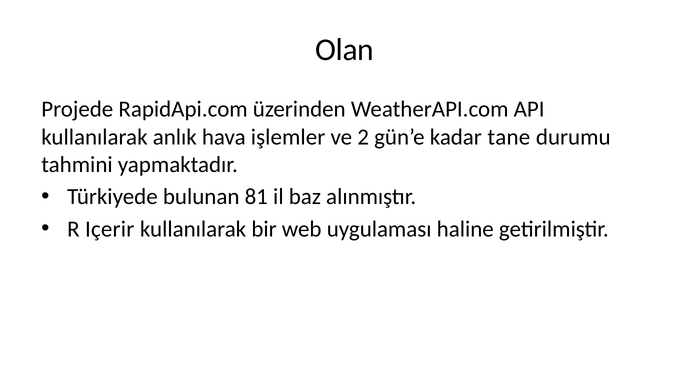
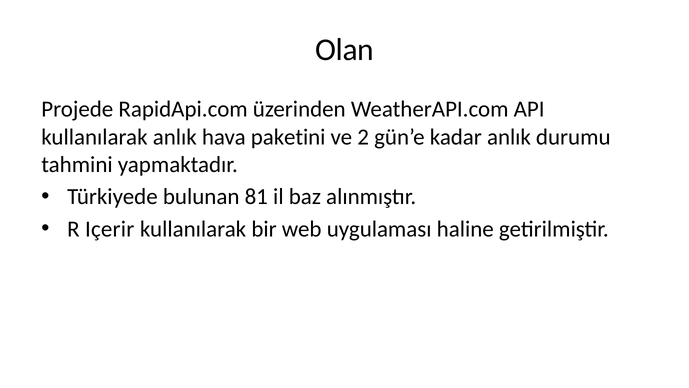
işlemler: işlemler -> paketini
kadar tane: tane -> anlık
